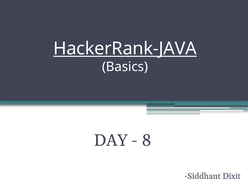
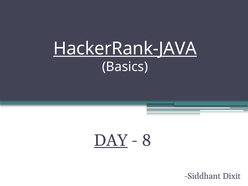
DAY underline: none -> present
